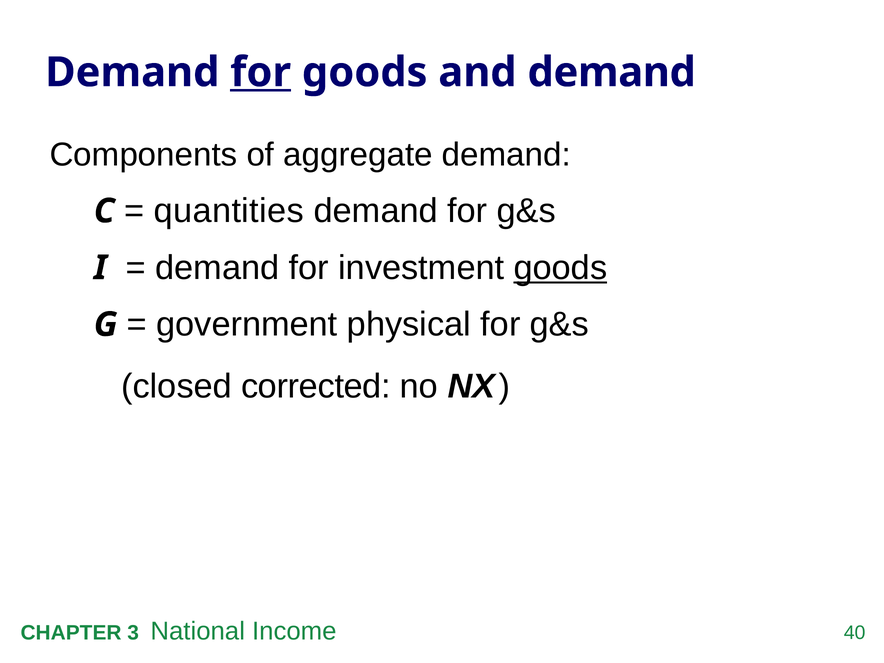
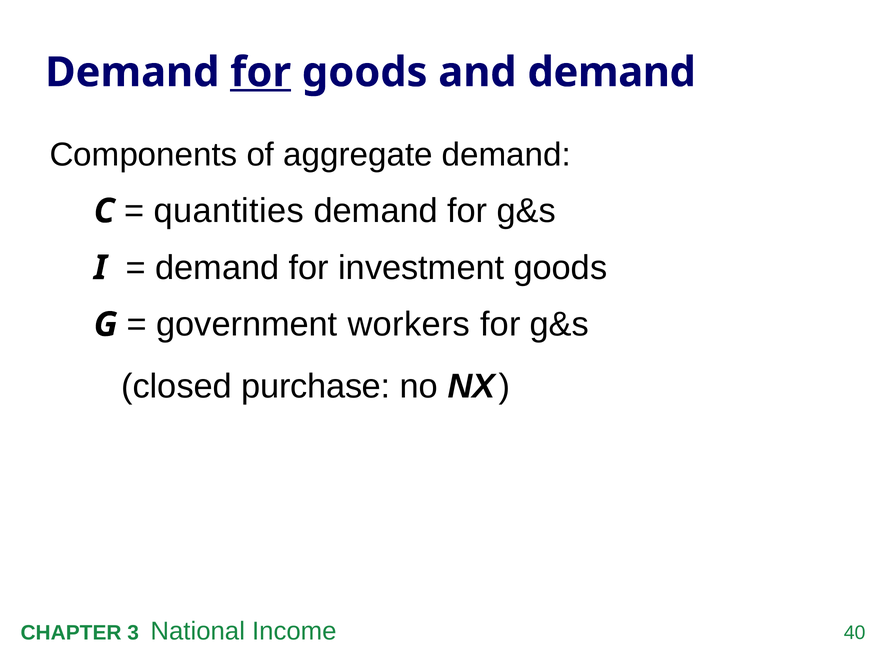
goods at (560, 268) underline: present -> none
physical: physical -> workers
corrected: corrected -> purchase
